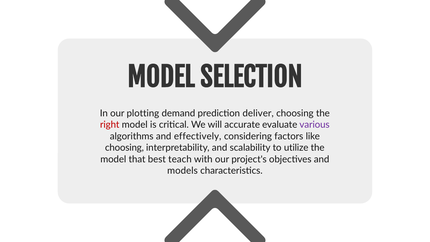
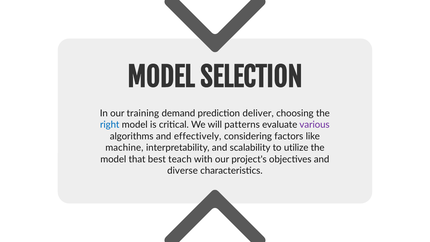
plotting: plotting -> training
right colour: red -> blue
accurate: accurate -> patterns
choosing at (124, 148): choosing -> machine
models: models -> diverse
